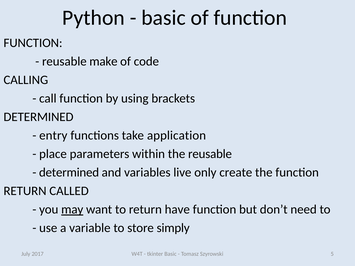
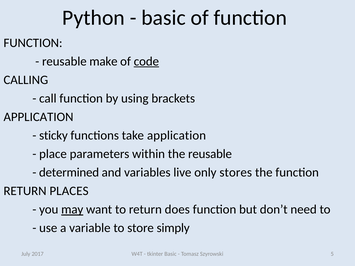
code underline: none -> present
DETERMINED at (39, 117): DETERMINED -> APPLICATION
entry: entry -> sticky
create: create -> stores
CALLED: CALLED -> PLACES
have: have -> does
